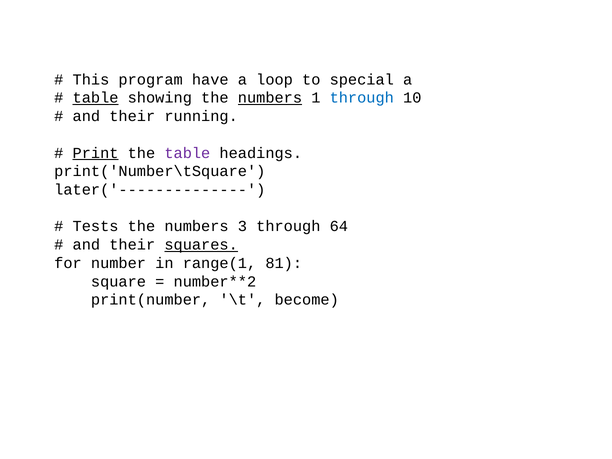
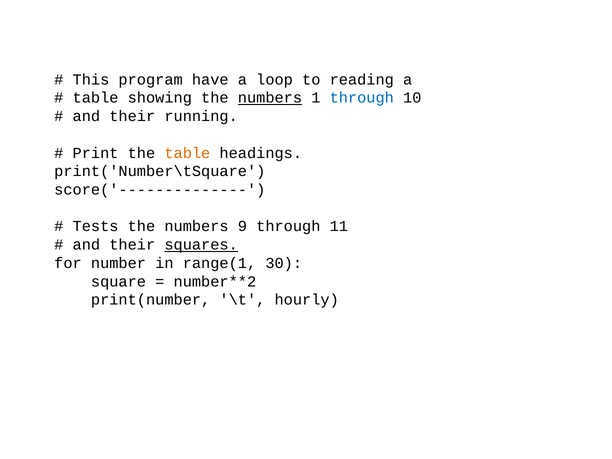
special: special -> reading
table at (96, 98) underline: present -> none
Print underline: present -> none
table at (187, 153) colour: purple -> orange
later('--------------: later('-------------- -> score('--------------
3: 3 -> 9
64: 64 -> 11
81: 81 -> 30
become: become -> hourly
